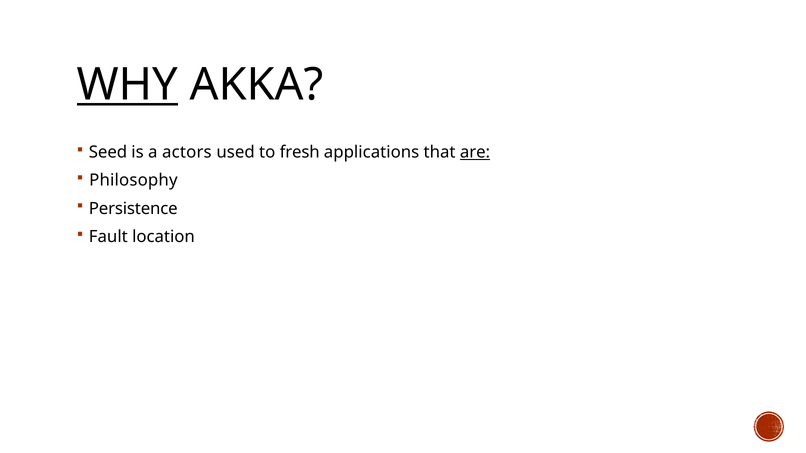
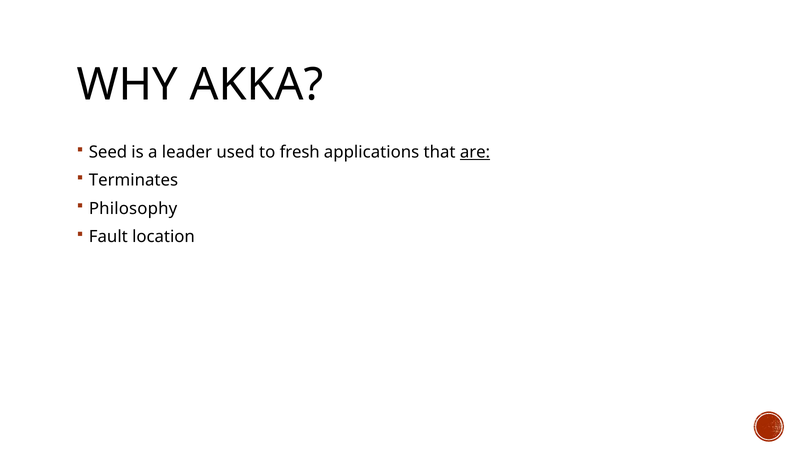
WHY underline: present -> none
actors: actors -> leader
Philosophy: Philosophy -> Terminates
Persistence: Persistence -> Philosophy
